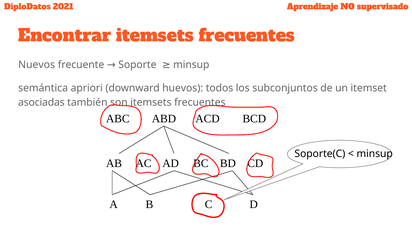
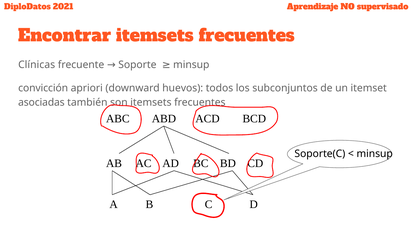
Nuevos: Nuevos -> Clínicas
semántica: semántica -> convicción
